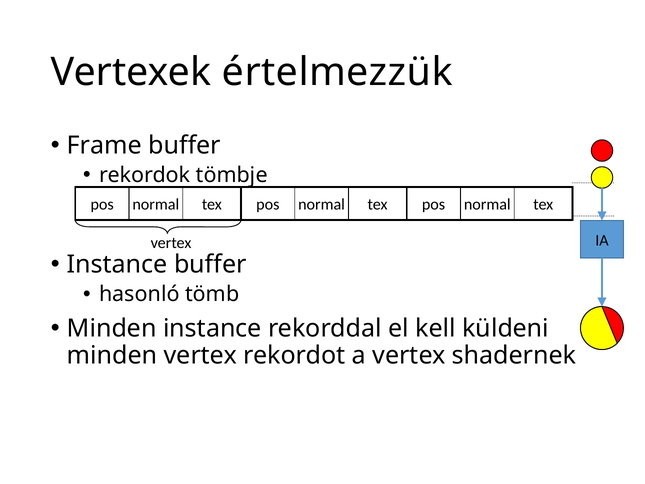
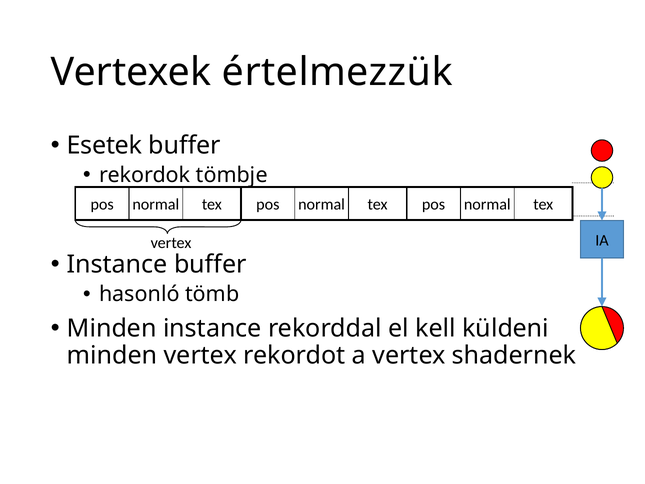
Frame: Frame -> Esetek
